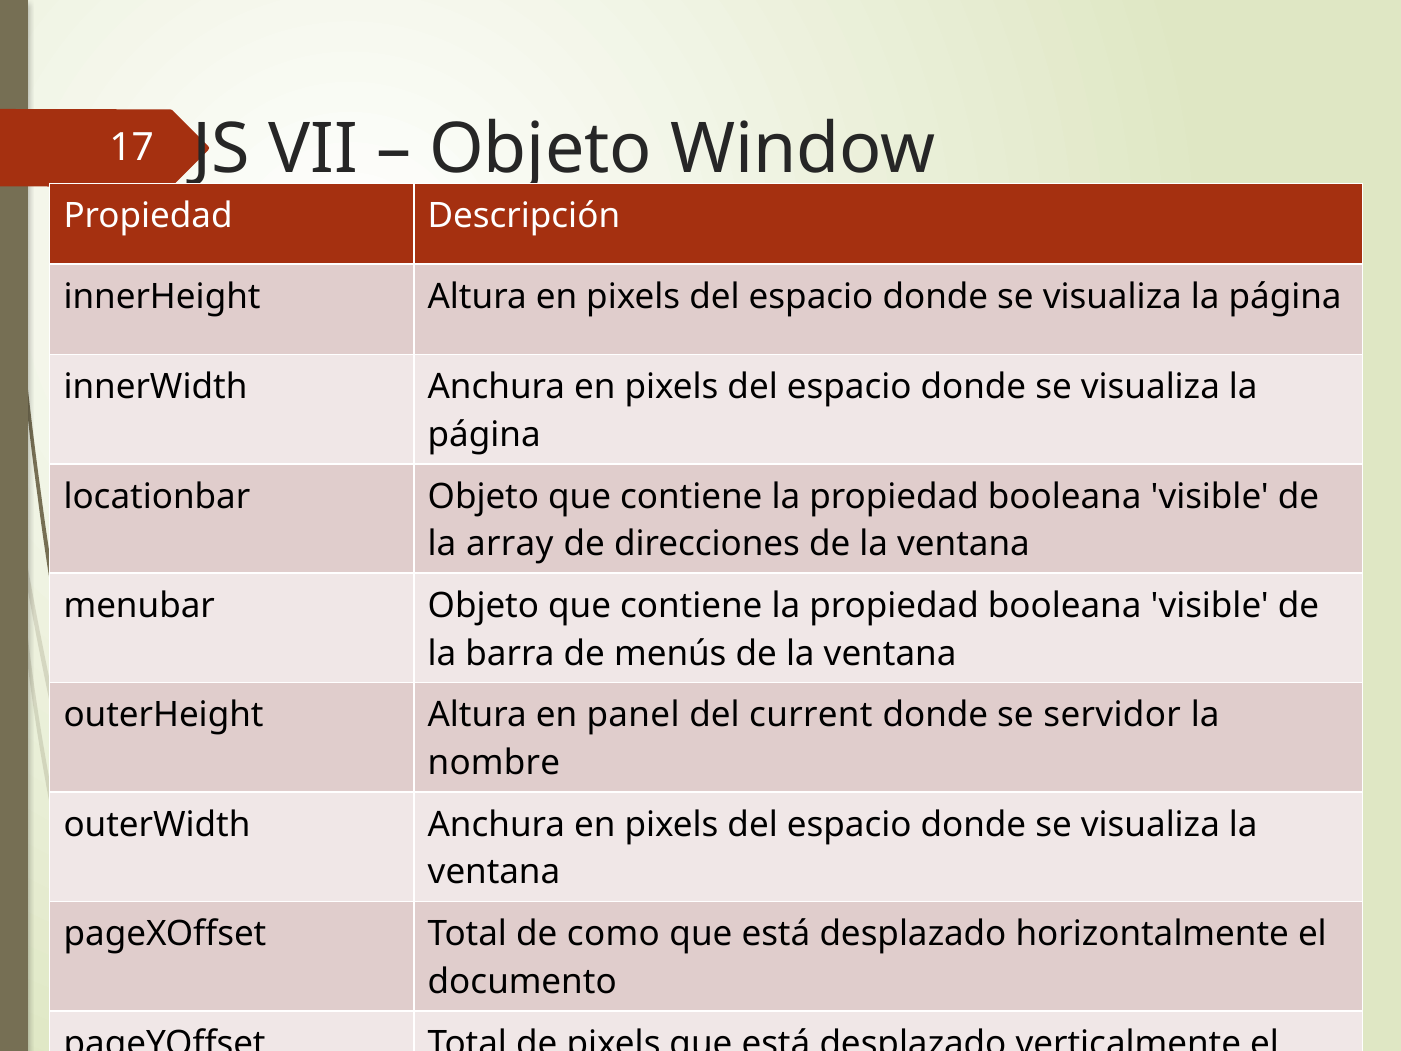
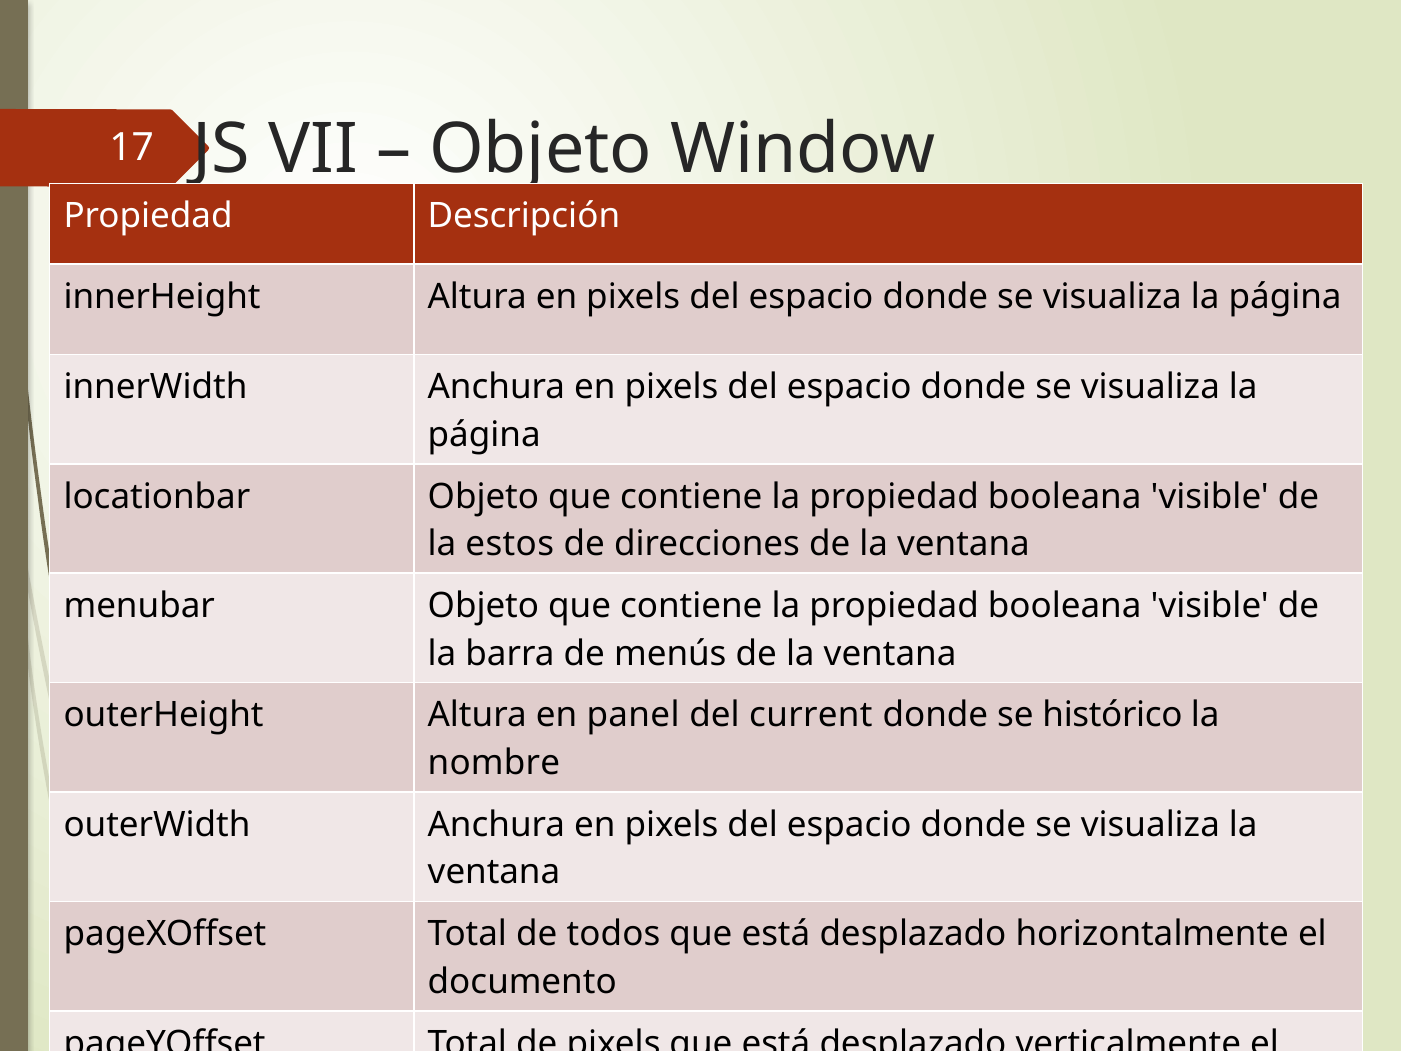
array: array -> estos
servidor: servidor -> histórico
como: como -> todos
